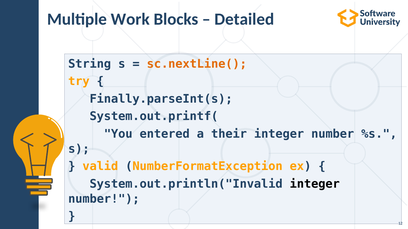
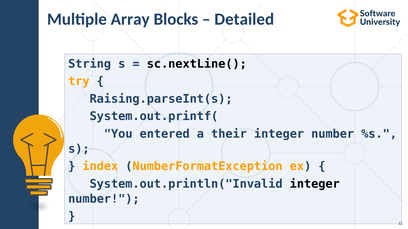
Work: Work -> Array
sc.nextLine( colour: orange -> black
Finally.parseInt(s: Finally.parseInt(s -> Raising.parseInt(s
valid: valid -> index
